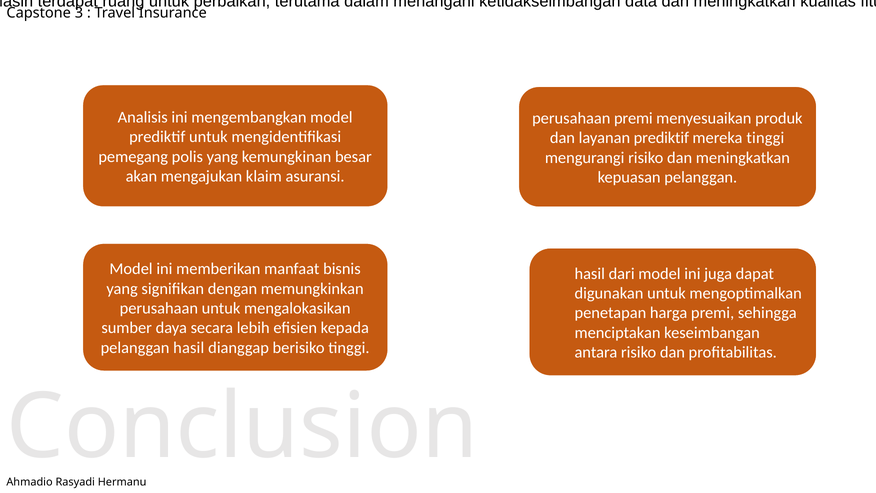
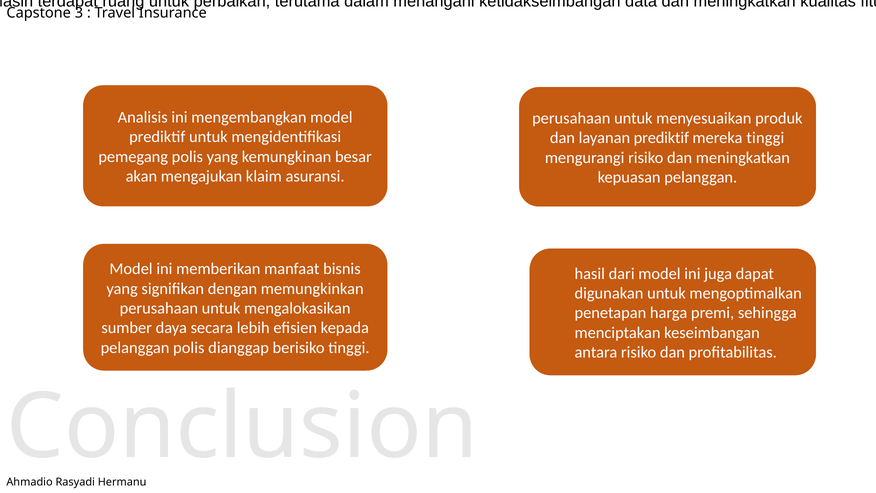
premi at (633, 118): premi -> untuk
pelanggan hasil: hasil -> polis
